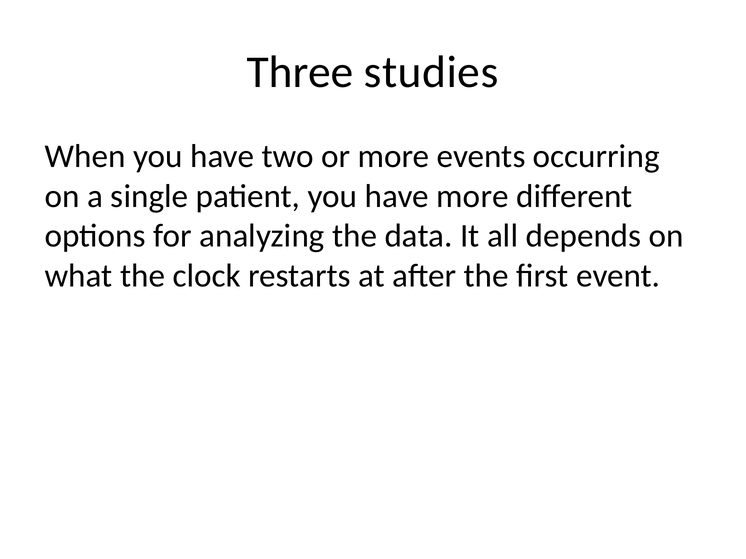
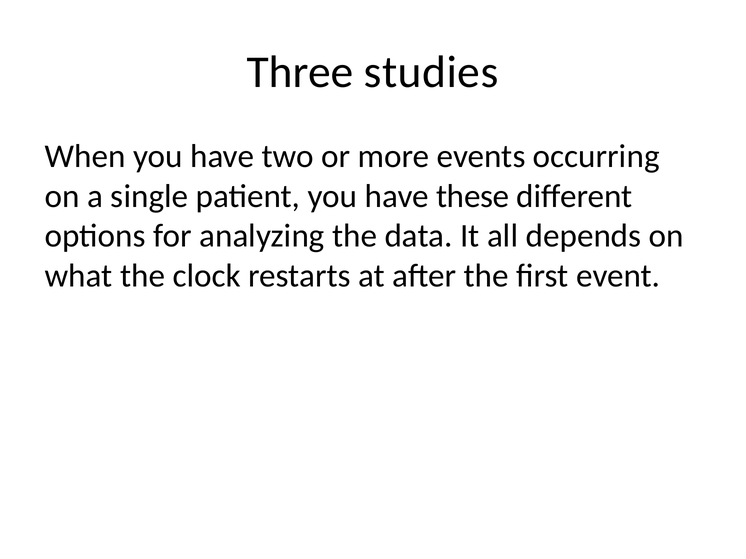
have more: more -> these
